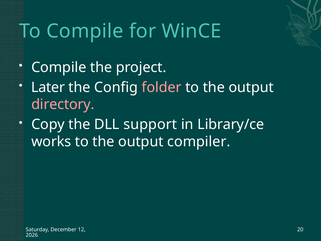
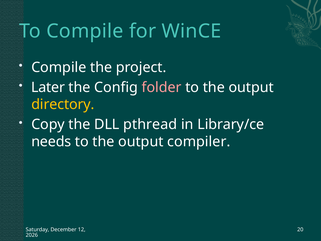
directory colour: pink -> yellow
support: support -> pthread
works: works -> needs
